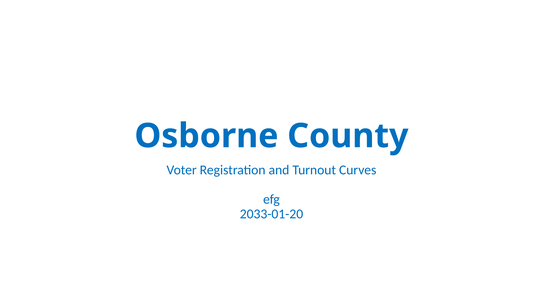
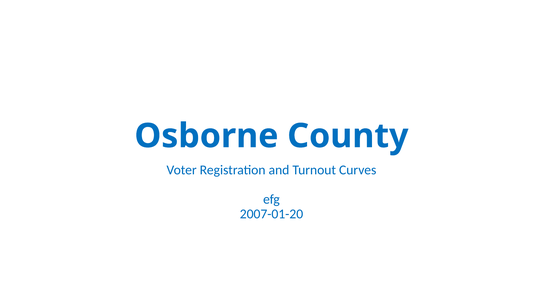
2033-01-20: 2033-01-20 -> 2007-01-20
